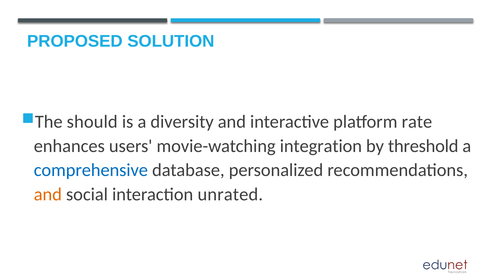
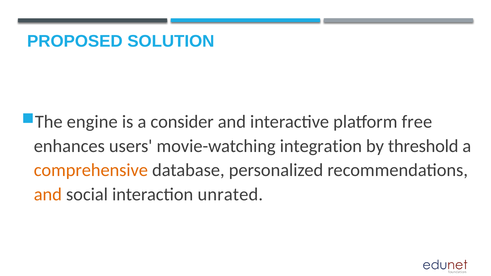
should: should -> engine
diversity: diversity -> consider
rate: rate -> free
comprehensive colour: blue -> orange
